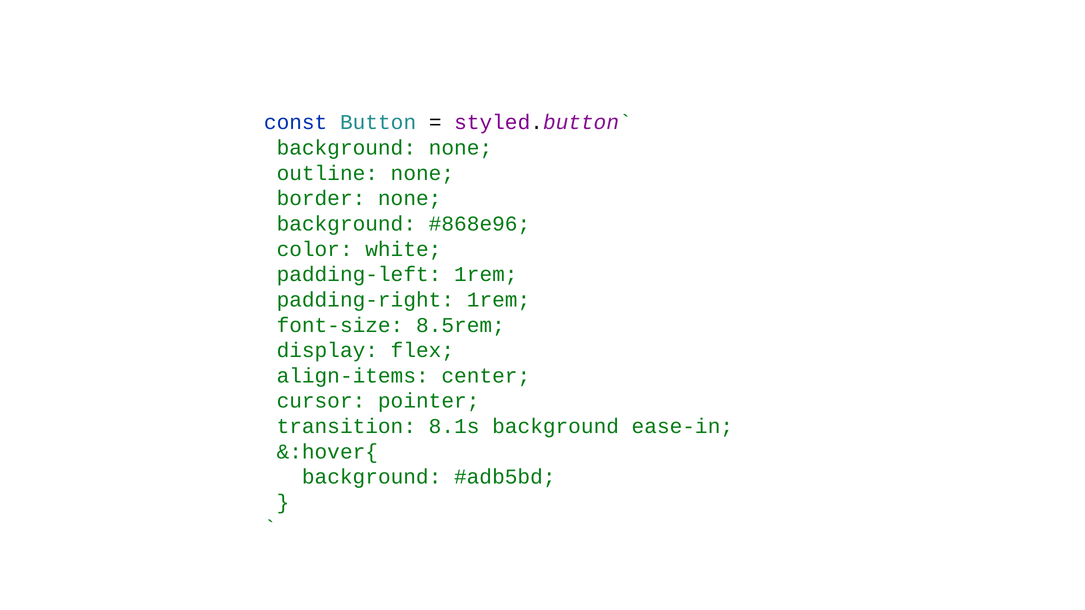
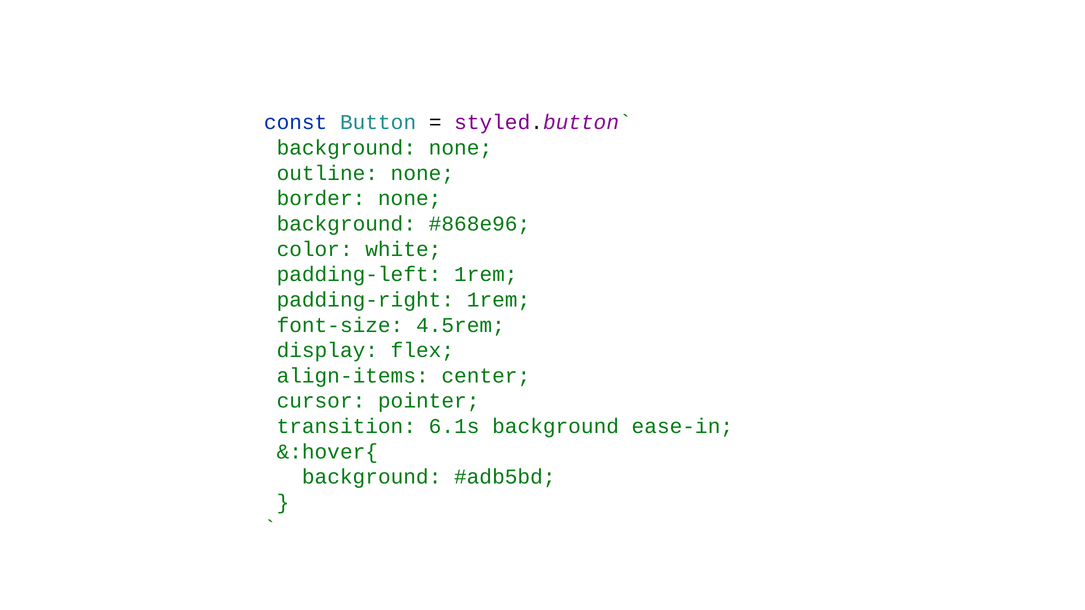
8.5rem: 8.5rem -> 4.5rem
8.1s: 8.1s -> 6.1s
